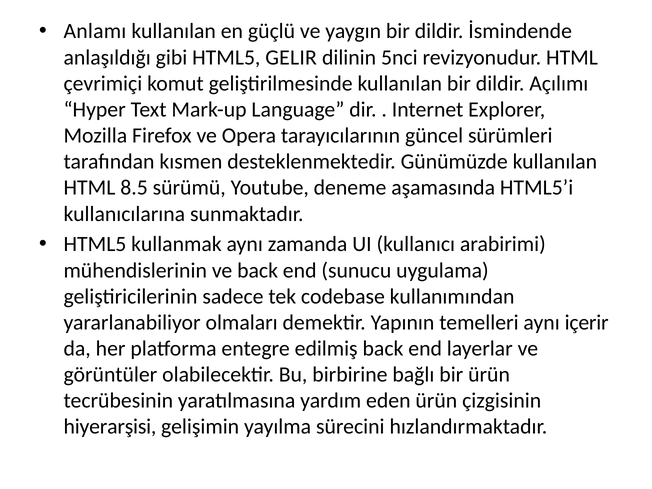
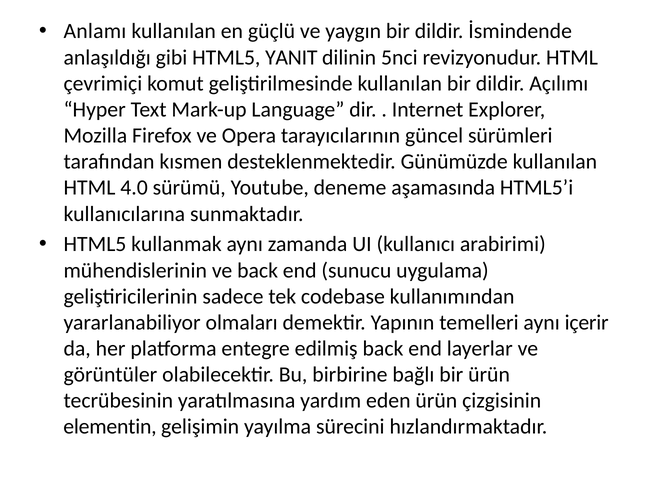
GELIR: GELIR -> YANIT
8.5: 8.5 -> 4.0
hiyerarşisi: hiyerarşisi -> elementin
